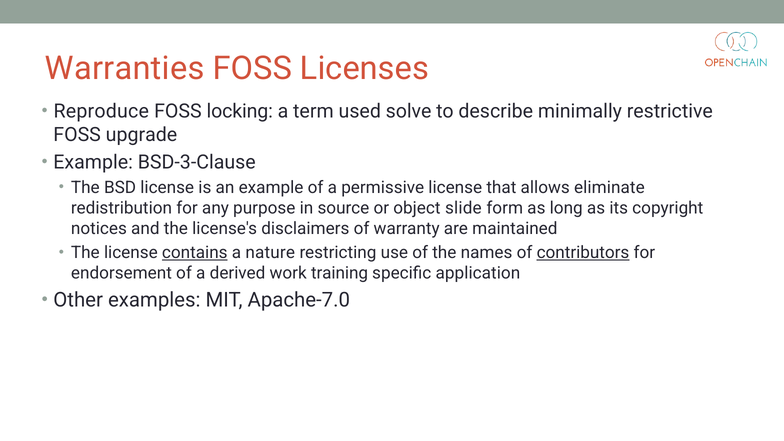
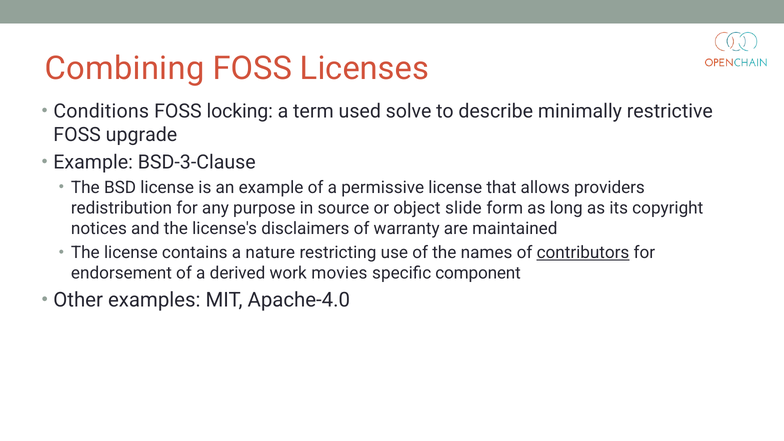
Warranties: Warranties -> Combining
Reproduce: Reproduce -> Conditions
eliminate: eliminate -> providers
contains underline: present -> none
training: training -> movies
application: application -> component
Apache-7.0: Apache-7.0 -> Apache-4.0
